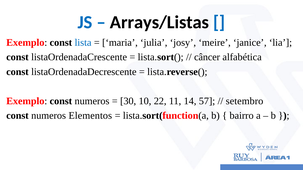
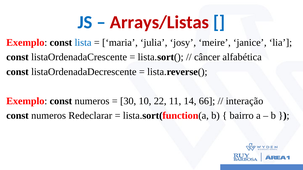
Arrays/Listas colour: black -> red
57: 57 -> 66
setembro: setembro -> interação
Elementos: Elementos -> Redeclarar
